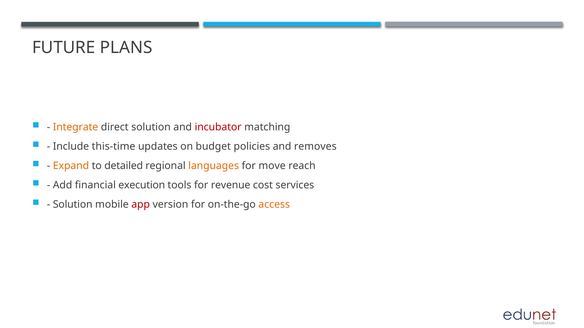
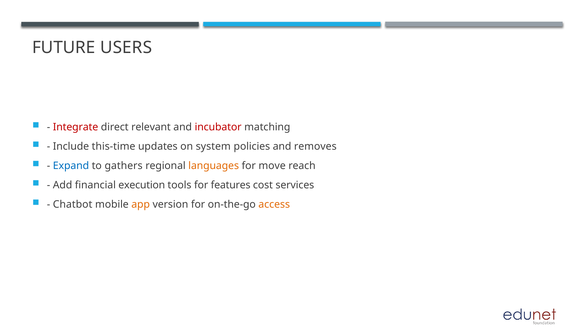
PLANS: PLANS -> USERS
Integrate colour: orange -> red
direct solution: solution -> relevant
budget: budget -> system
Expand colour: orange -> blue
detailed: detailed -> gathers
revenue: revenue -> features
Solution at (73, 205): Solution -> Chatbot
app colour: red -> orange
